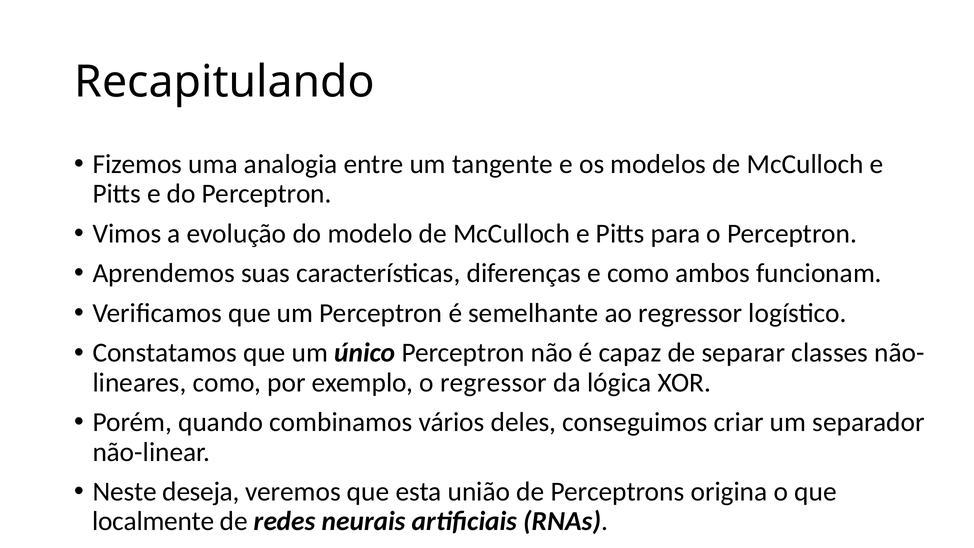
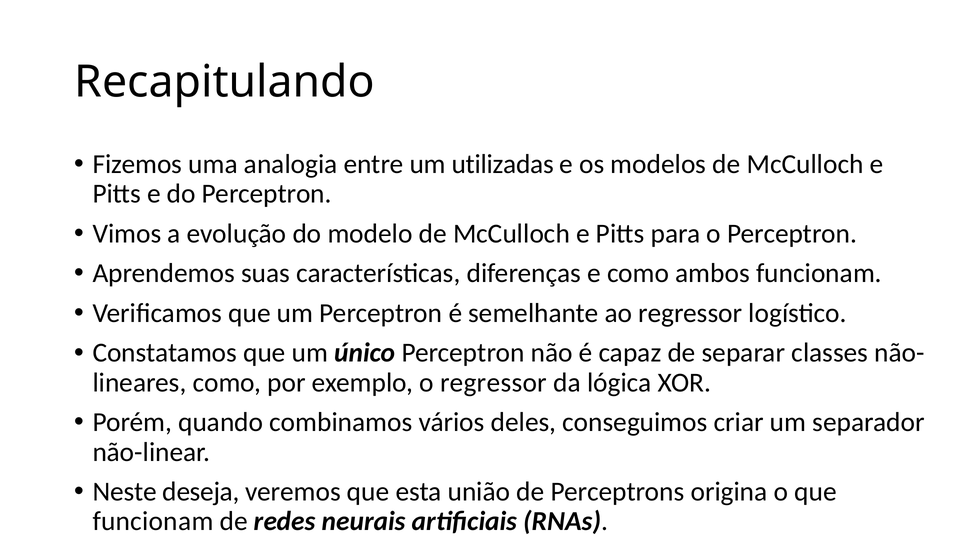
tangente: tangente -> utilizadas
localmente at (153, 521): localmente -> funcionam
